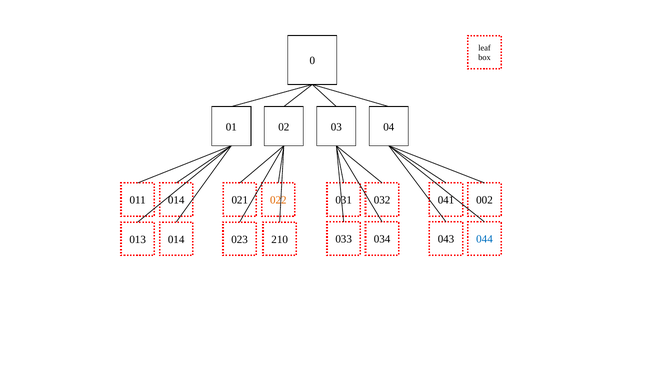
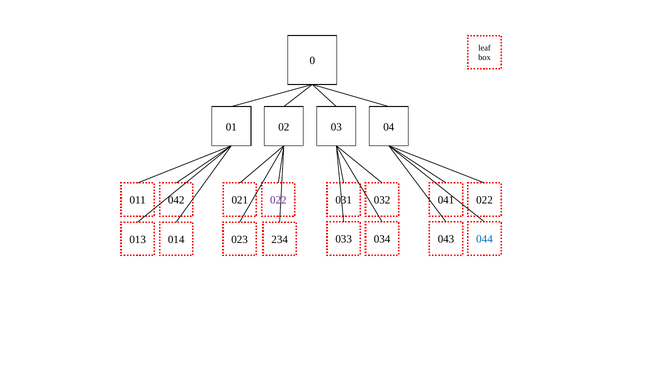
011 014: 014 -> 042
022 at (278, 200) colour: orange -> purple
041 002: 002 -> 022
210: 210 -> 234
